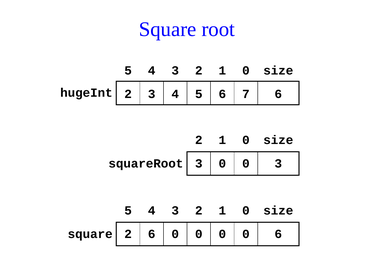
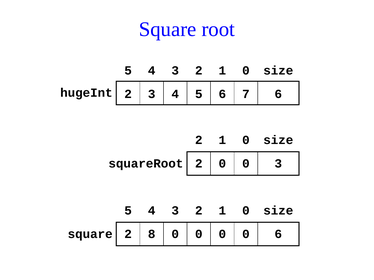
squareRoot 3: 3 -> 2
2 6: 6 -> 8
